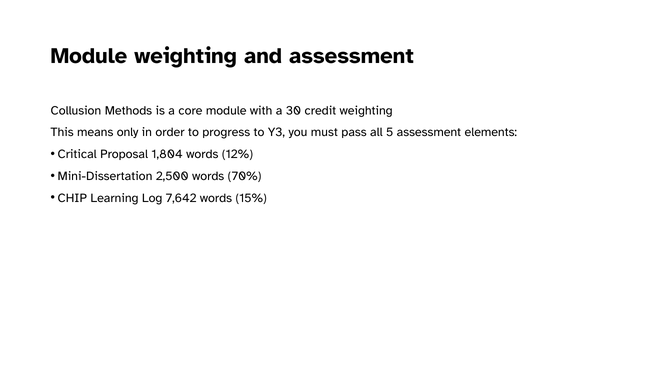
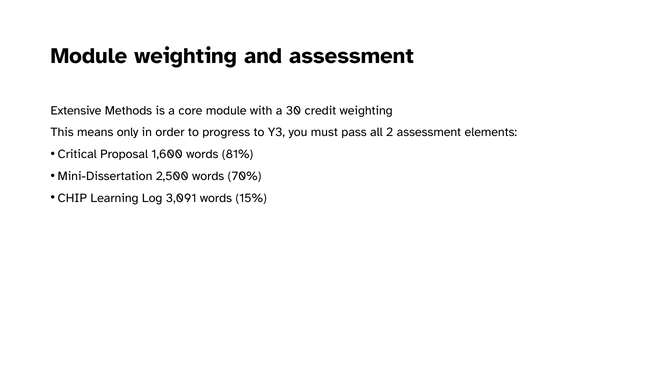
Collusion: Collusion -> Extensive
5: 5 -> 2
1,804: 1,804 -> 1,600
12%: 12% -> 81%
7,642: 7,642 -> 3,091
